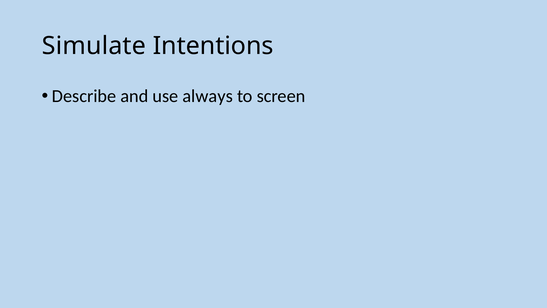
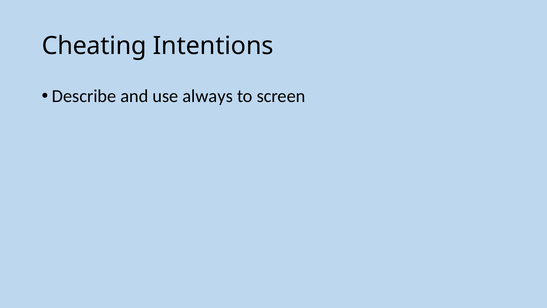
Simulate: Simulate -> Cheating
